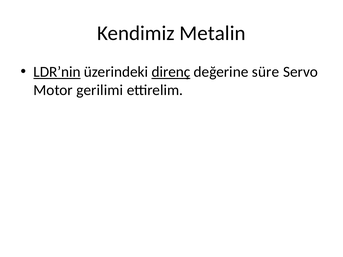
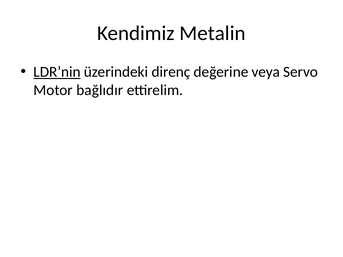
direnç underline: present -> none
süre: süre -> veya
gerilimi: gerilimi -> bağlıdır
